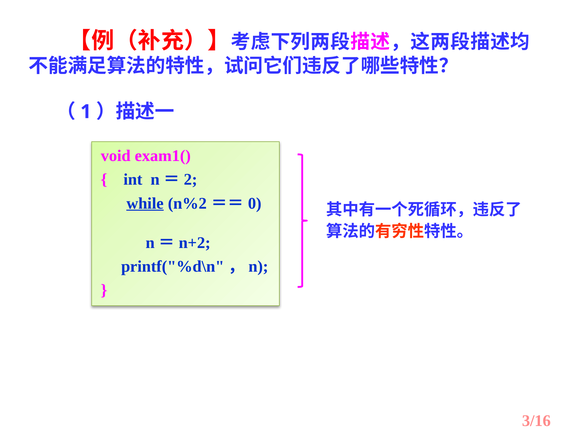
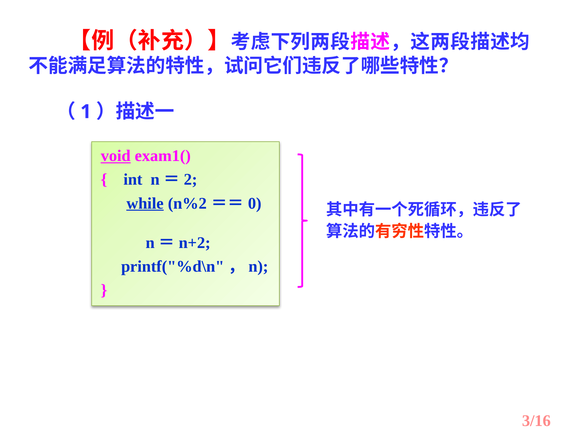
void underline: none -> present
